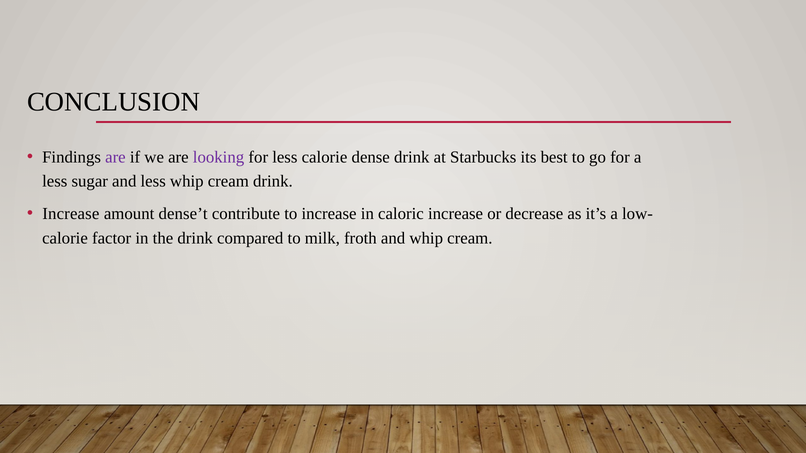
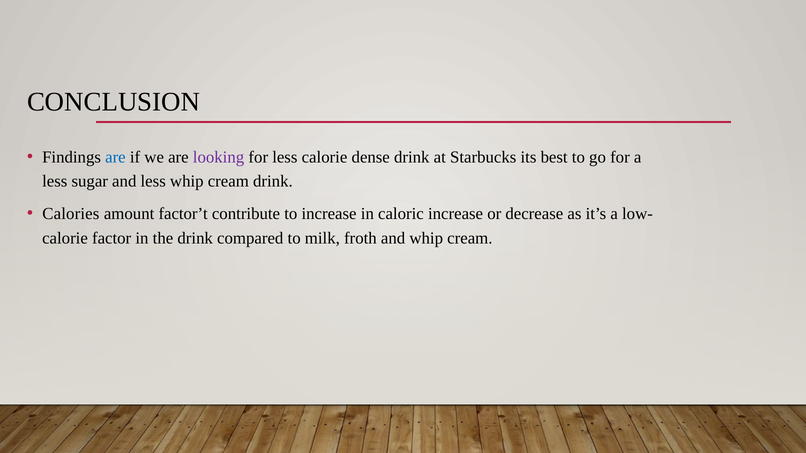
are at (115, 157) colour: purple -> blue
Increase at (71, 214): Increase -> Calories
dense’t: dense’t -> factor’t
